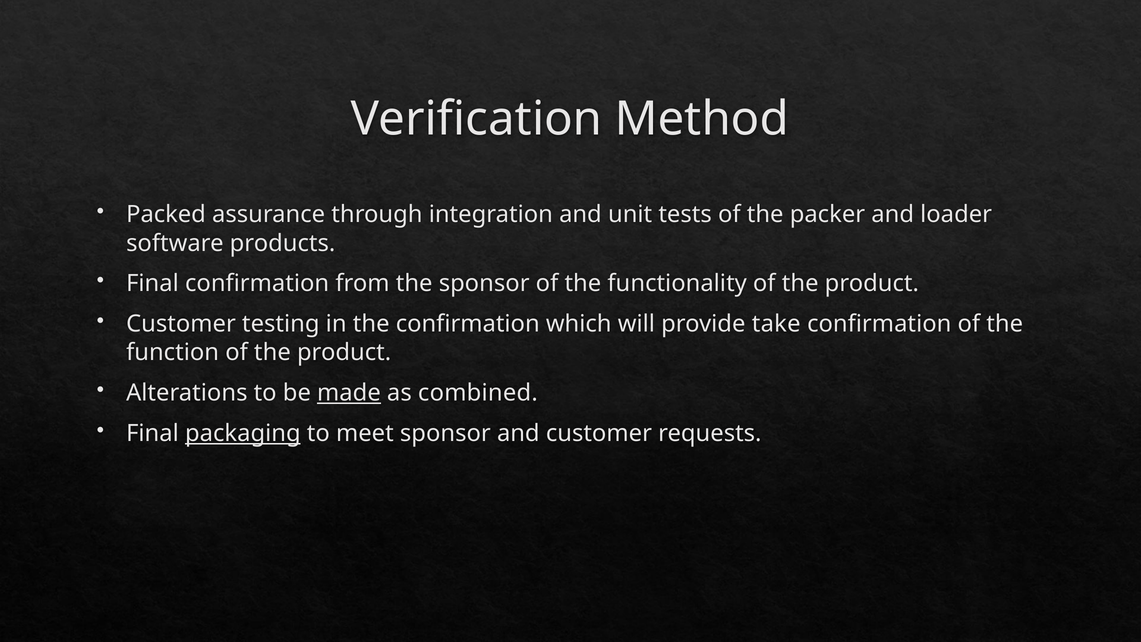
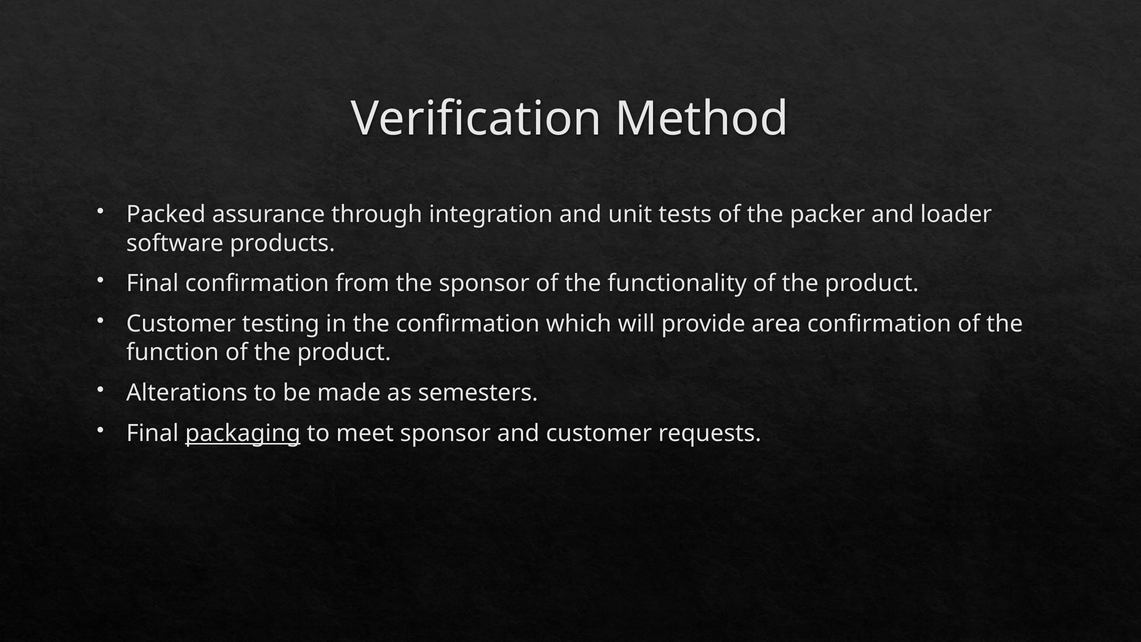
take: take -> area
made underline: present -> none
combined: combined -> semesters
